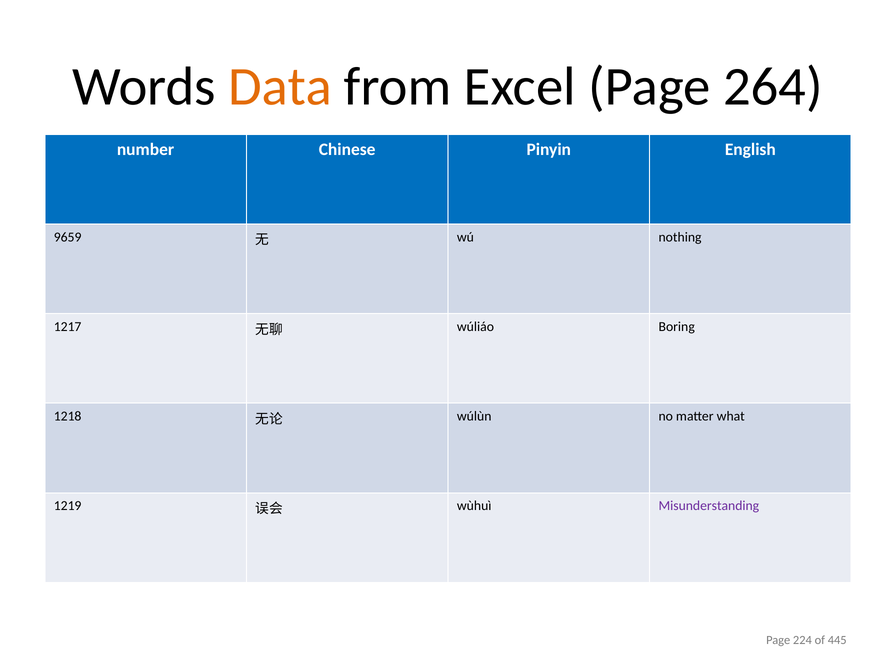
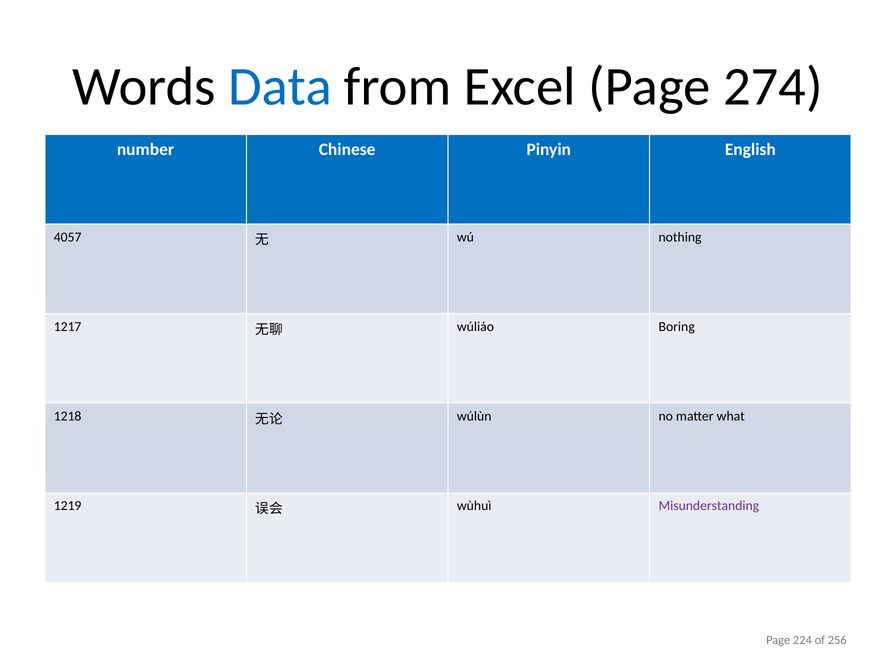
Data colour: orange -> blue
264: 264 -> 274
9659: 9659 -> 4057
445: 445 -> 256
